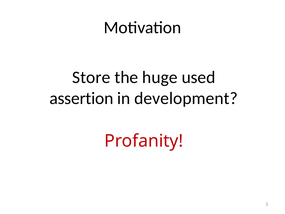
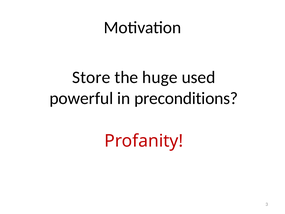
assertion: assertion -> powerful
development: development -> preconditions
